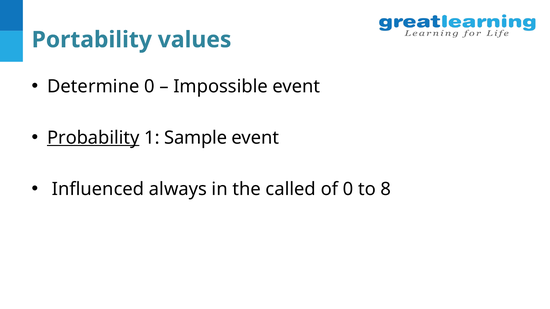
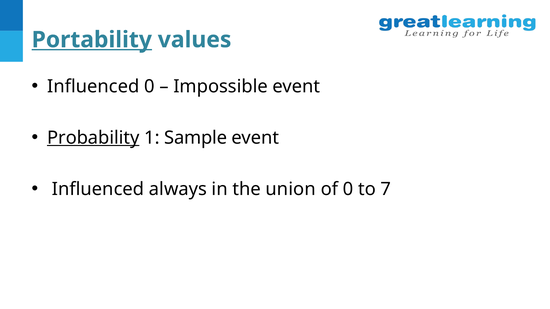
Portability underline: none -> present
Determine at (93, 87): Determine -> Influenced
called: called -> union
8: 8 -> 7
